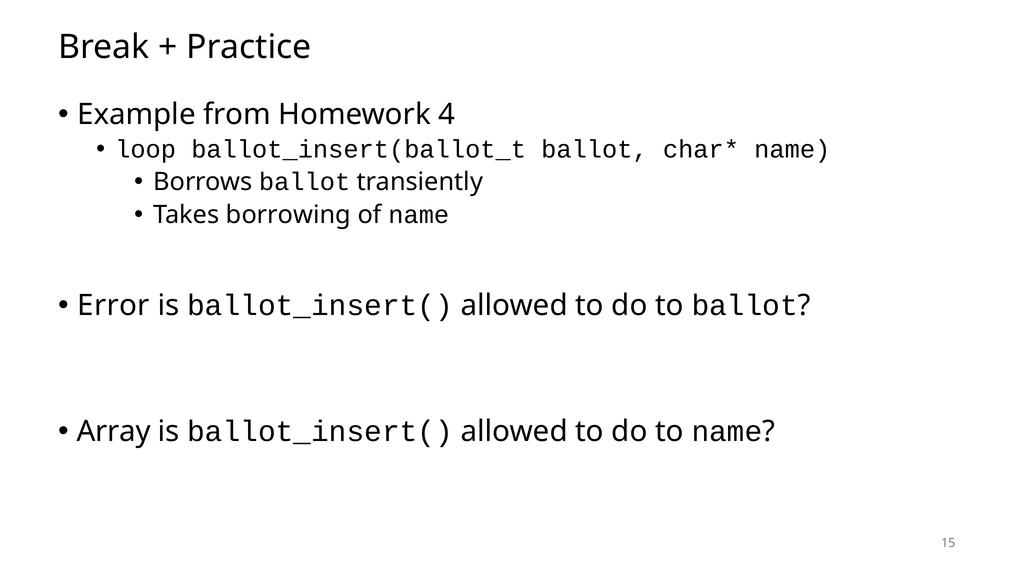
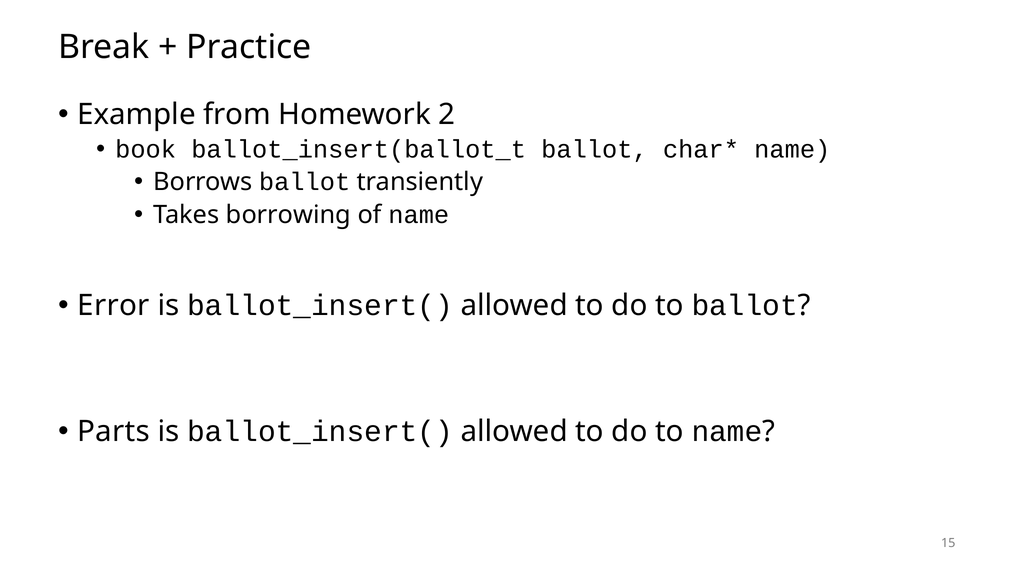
4: 4 -> 2
loop: loop -> book
Array: Array -> Parts
